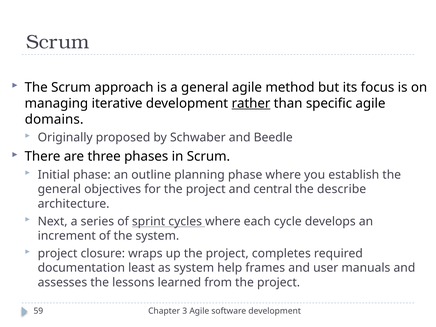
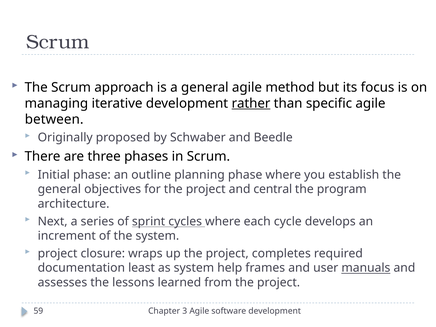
domains: domains -> between
describe: describe -> program
manuals underline: none -> present
